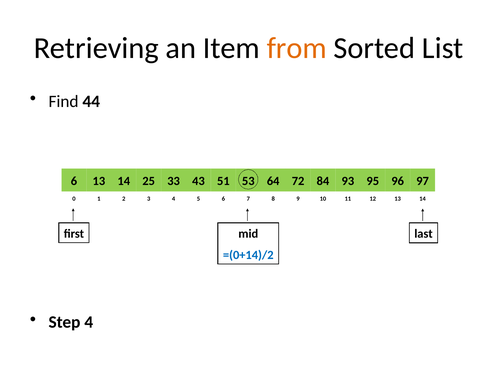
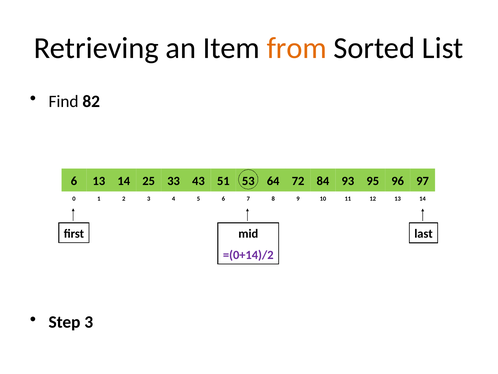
44: 44 -> 82
=(0+14)/2 colour: blue -> purple
Step 4: 4 -> 3
